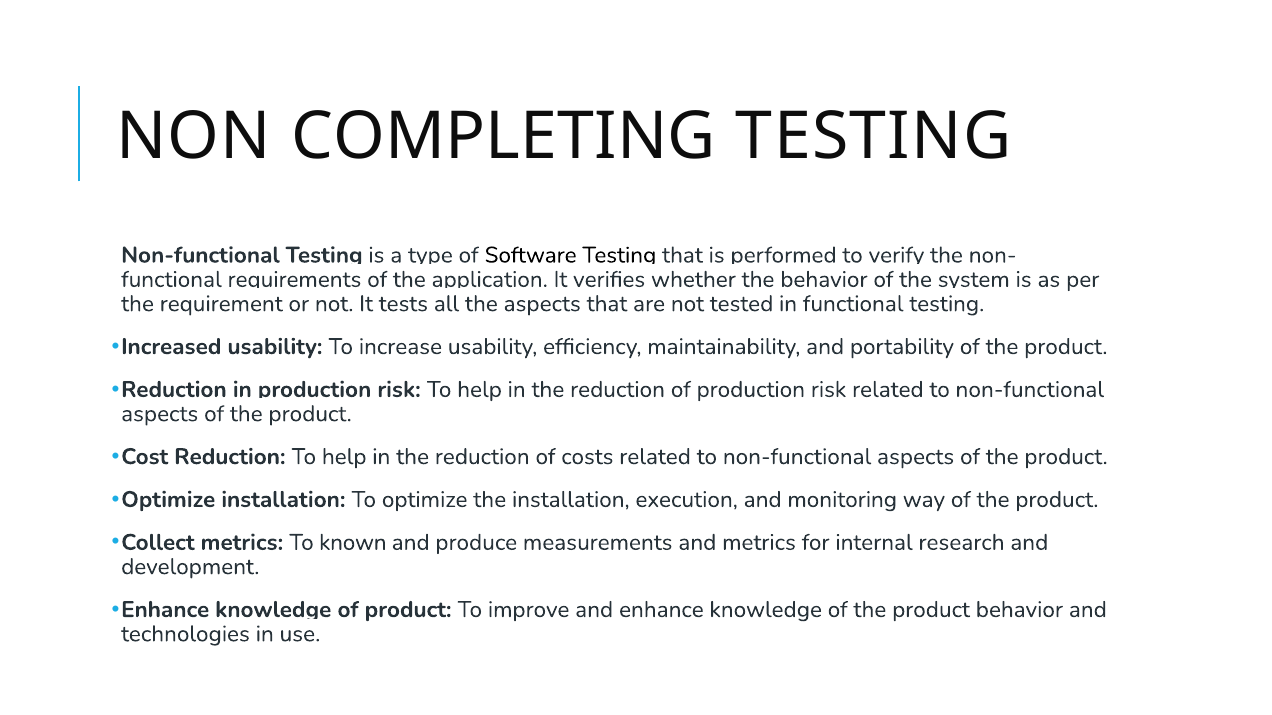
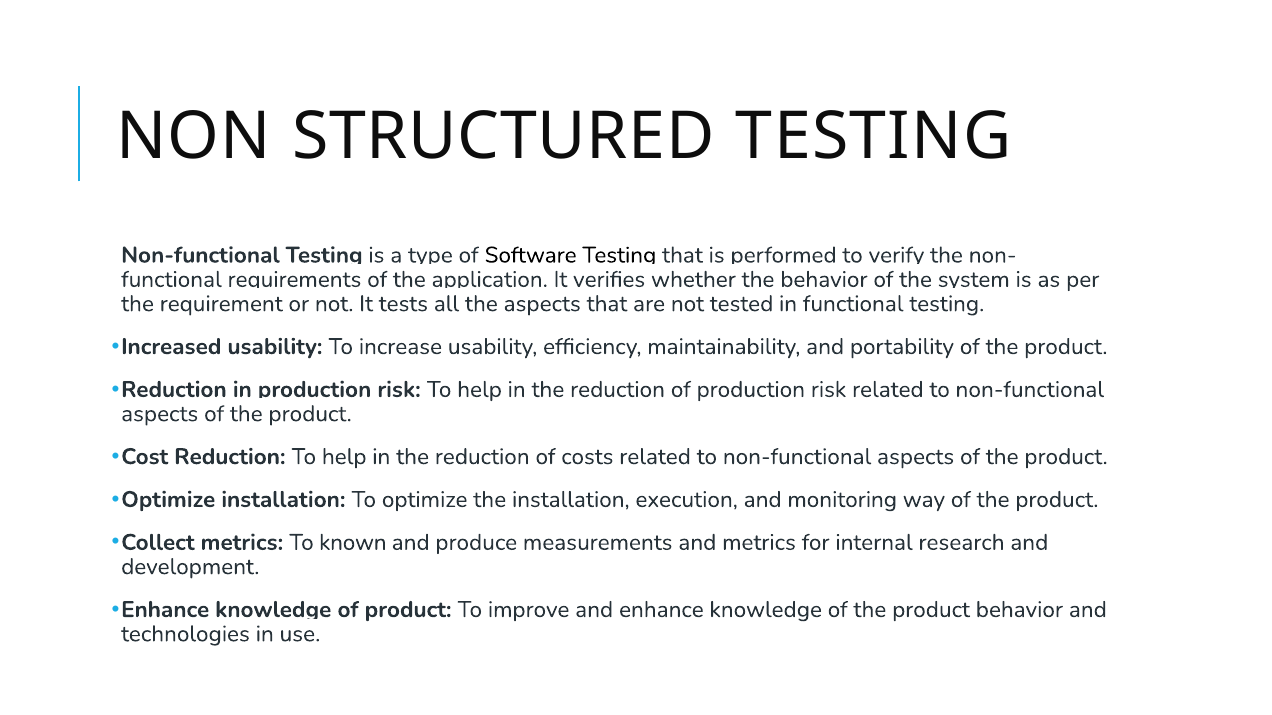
COMPLETING: COMPLETING -> STRUCTURED
